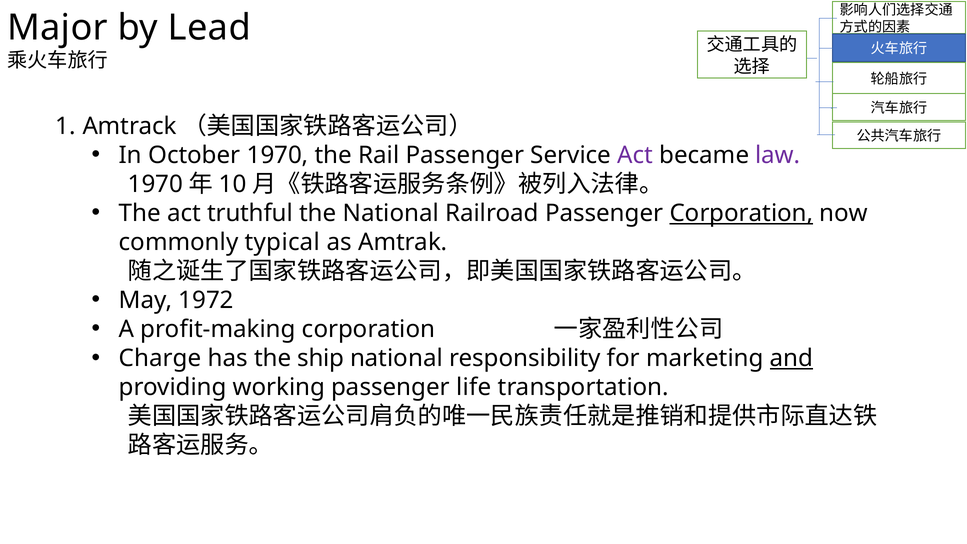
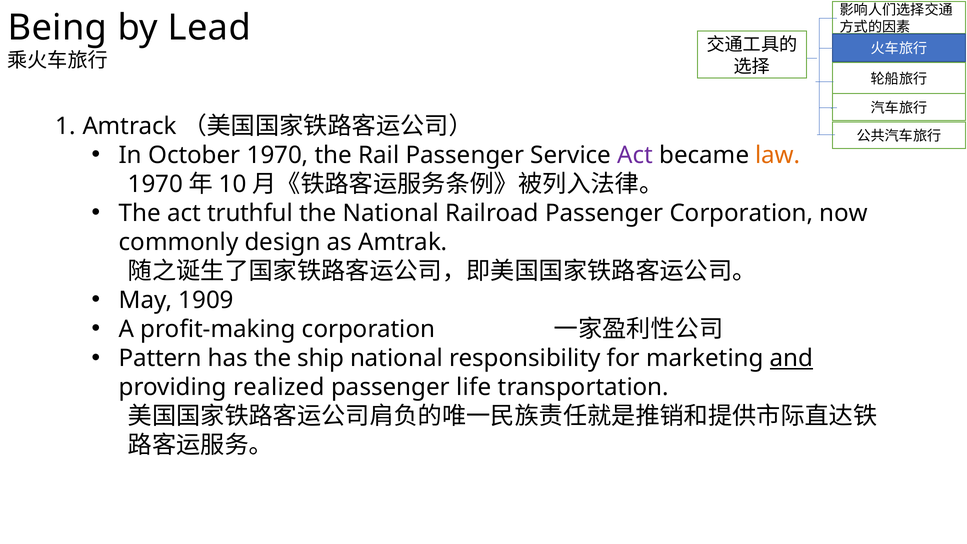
Major: Major -> Being
law colour: purple -> orange
Corporation at (741, 213) underline: present -> none
typical: typical -> design
1972: 1972 -> 1909
Charge: Charge -> Pattern
working: working -> realized
